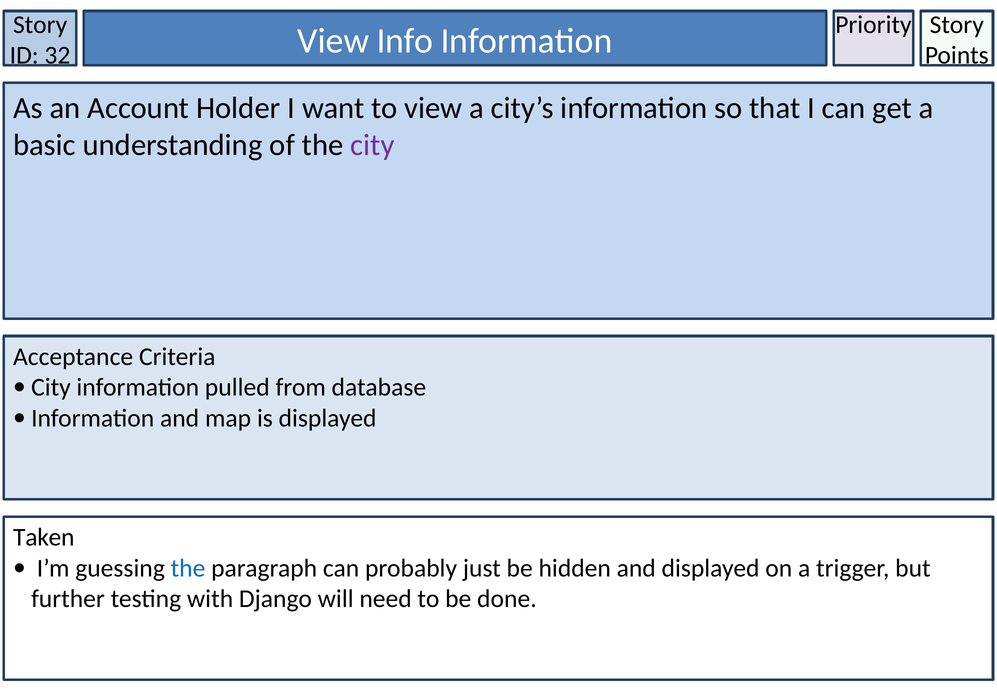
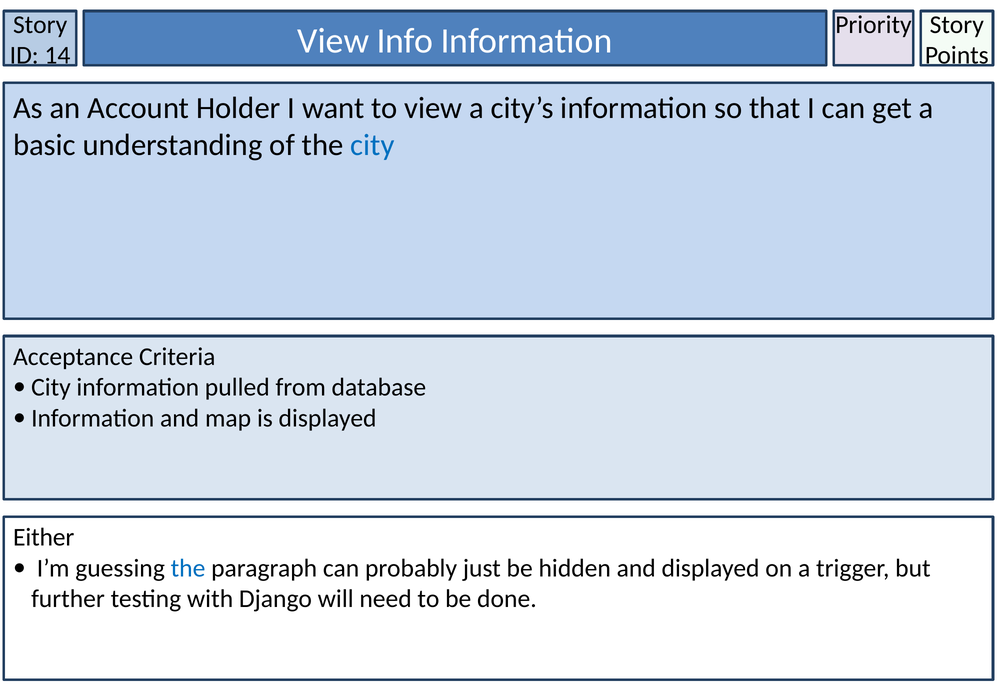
32: 32 -> 14
city at (373, 145) colour: purple -> blue
Taken: Taken -> Either
